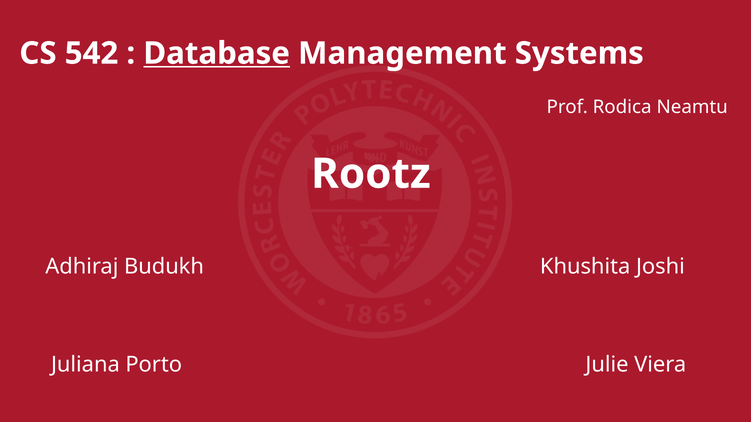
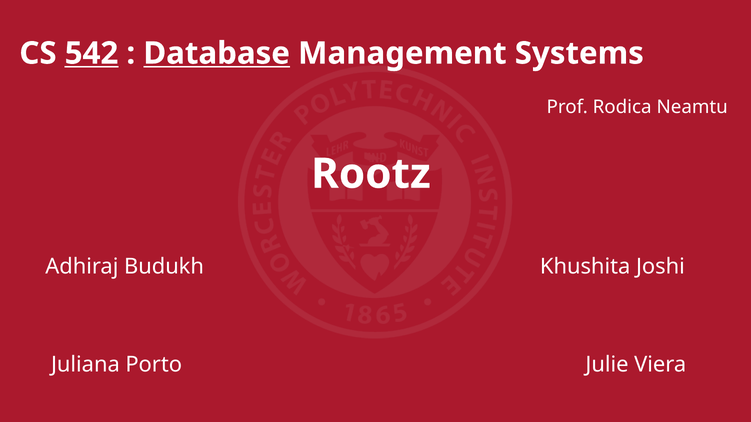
542 underline: none -> present
